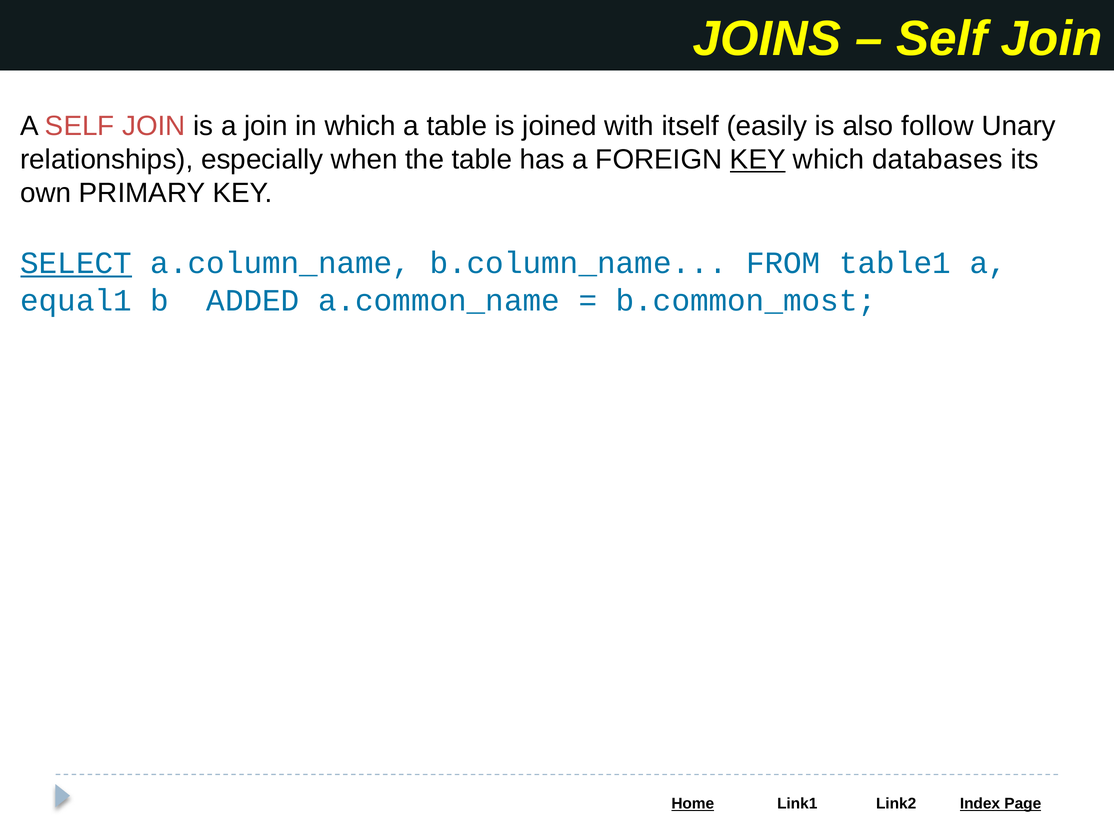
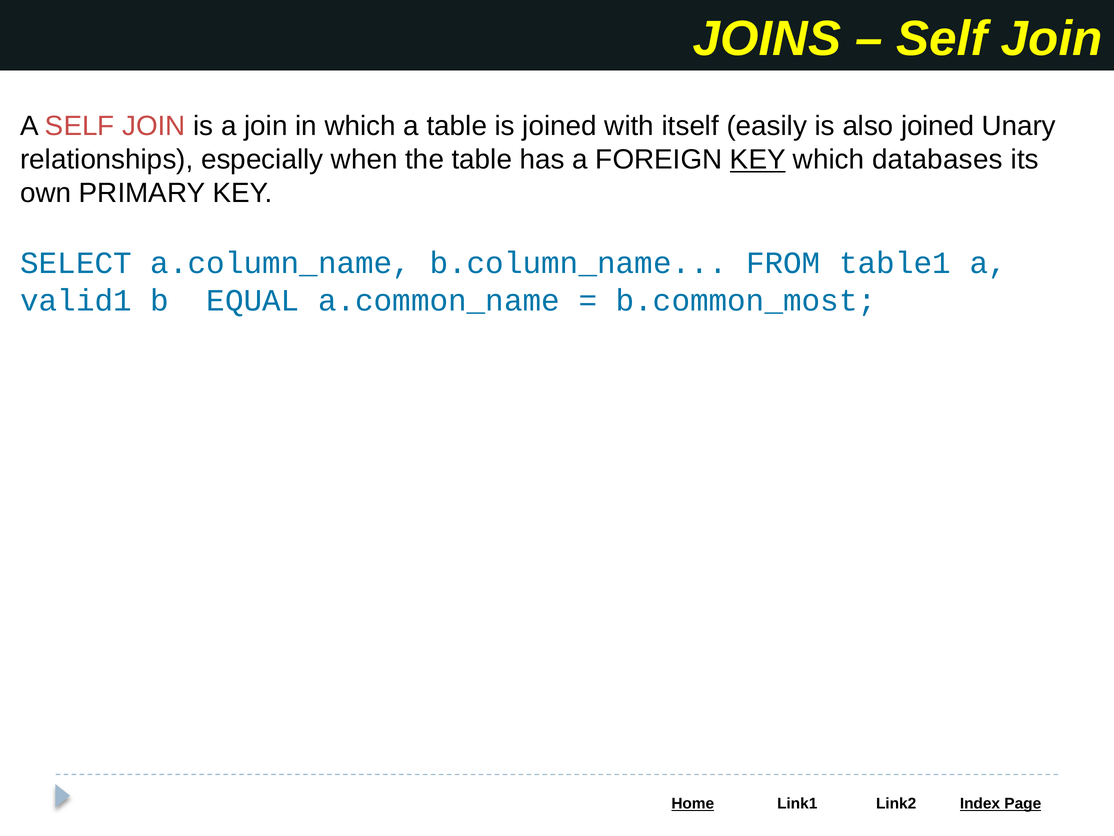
also follow: follow -> joined
SELECT underline: present -> none
equal1: equal1 -> valid1
ADDED: ADDED -> EQUAL
